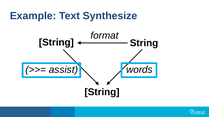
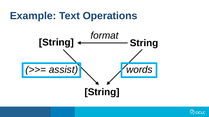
Synthesize: Synthesize -> Operations
